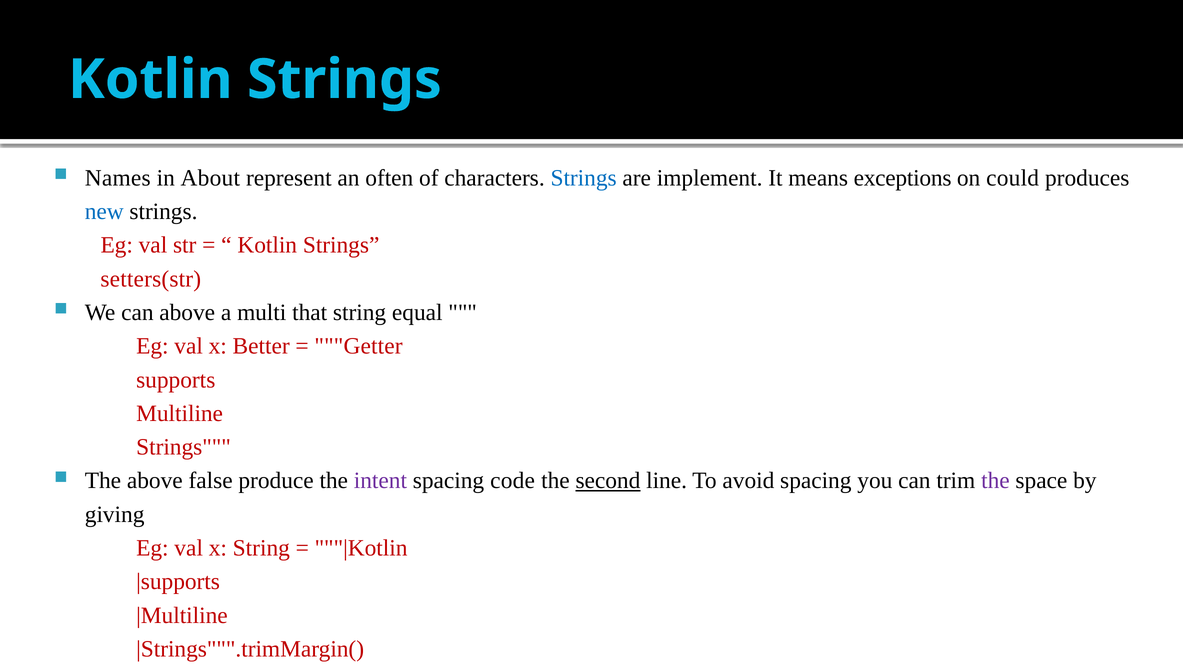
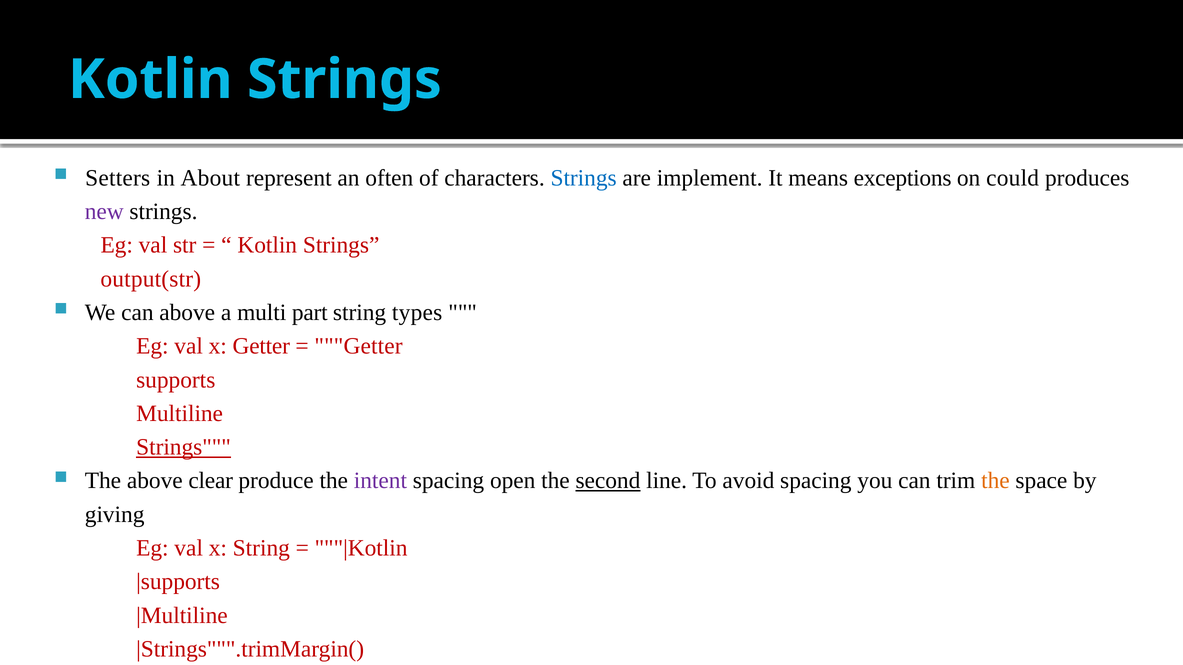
Names: Names -> Setters
new colour: blue -> purple
setters(str: setters(str -> output(str
that: that -> part
equal: equal -> types
x Better: Better -> Getter
Strings at (184, 447) underline: none -> present
false: false -> clear
code: code -> open
the at (995, 481) colour: purple -> orange
